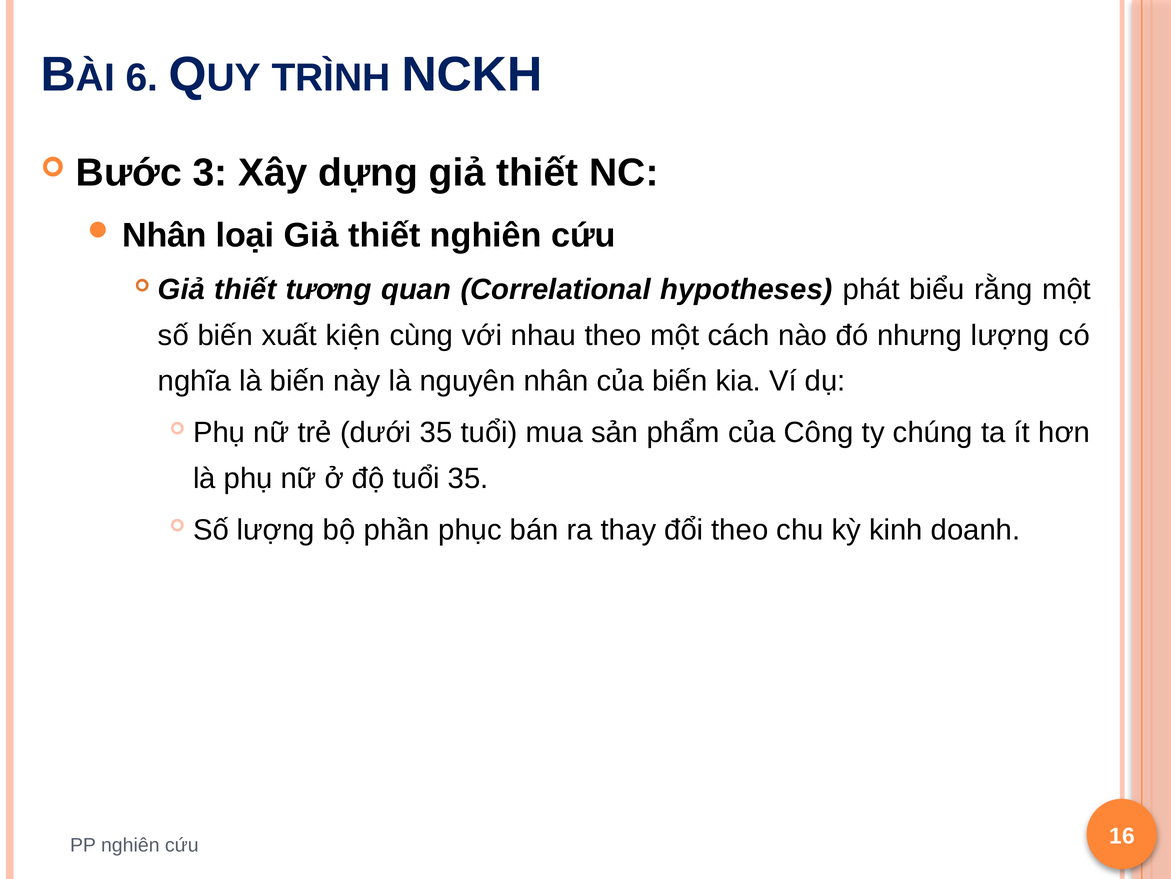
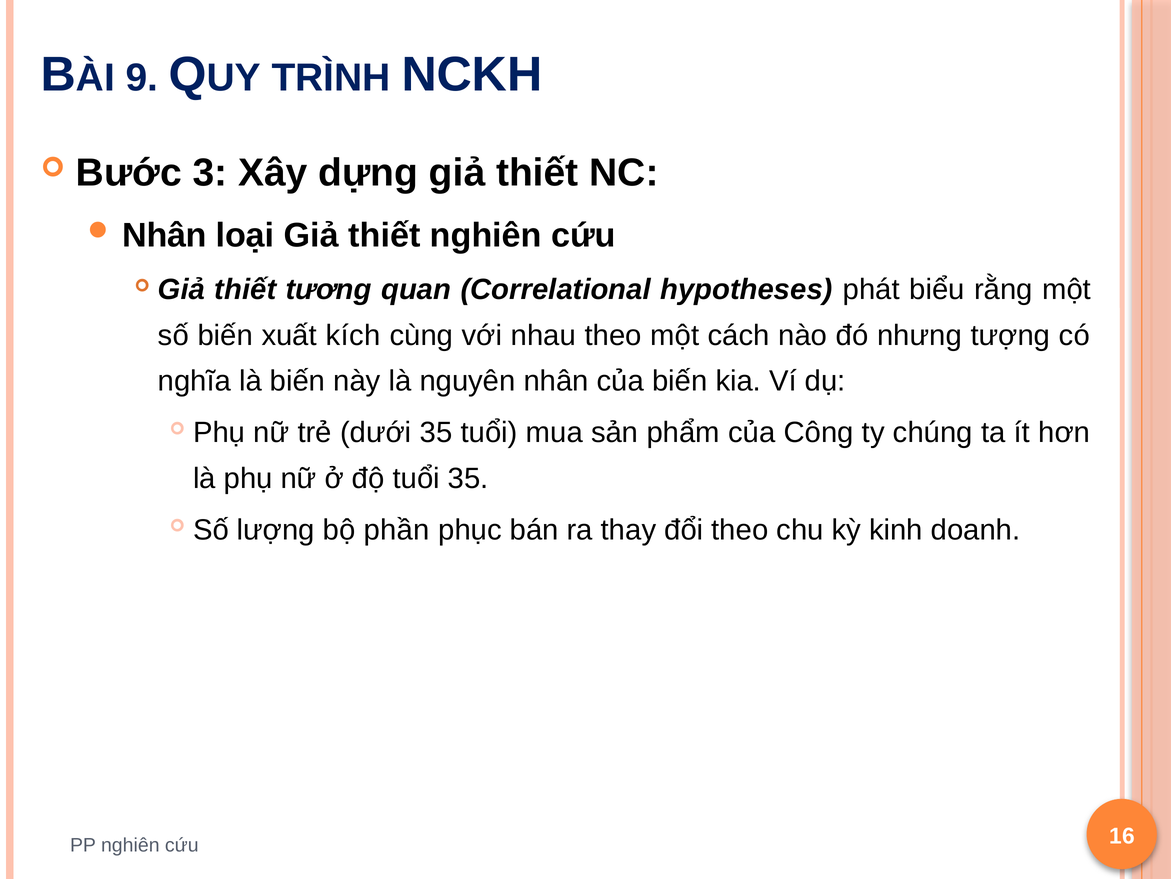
6: 6 -> 9
kiện: kiện -> kích
nhưng lượng: lượng -> tượng
